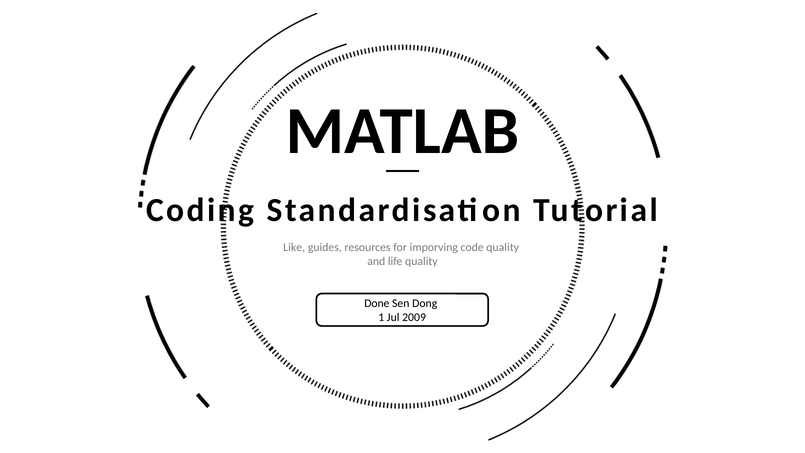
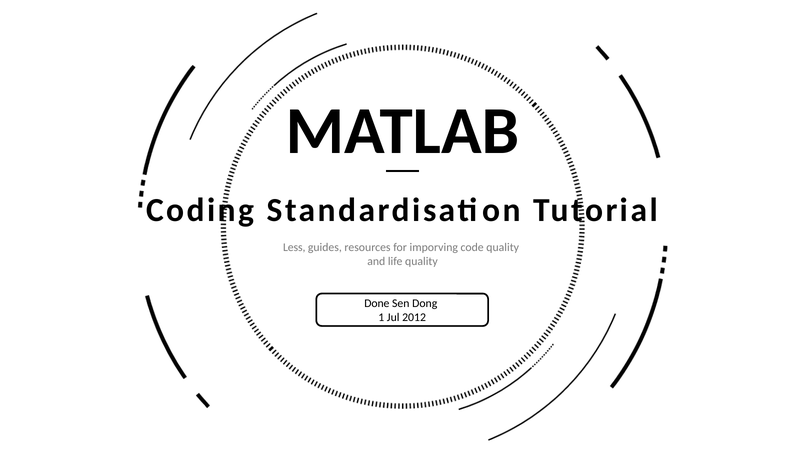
Like: Like -> Less
2009: 2009 -> 2012
